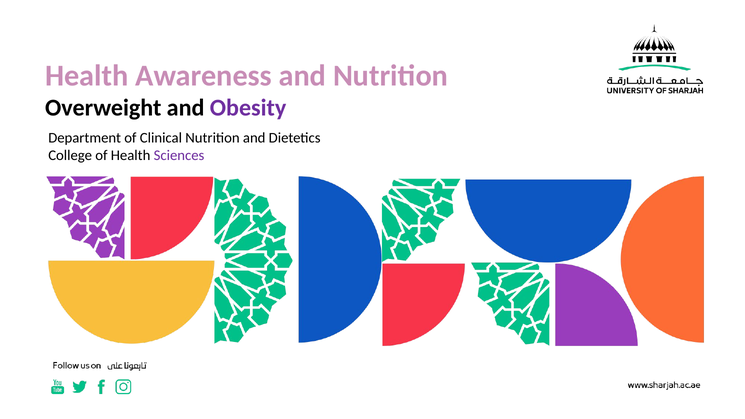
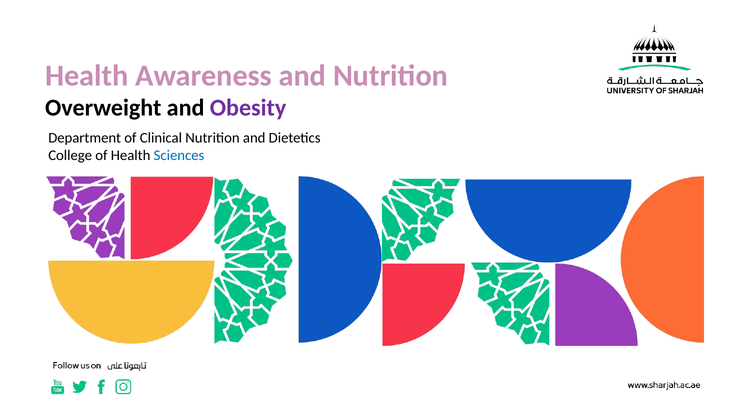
Sciences colour: purple -> blue
